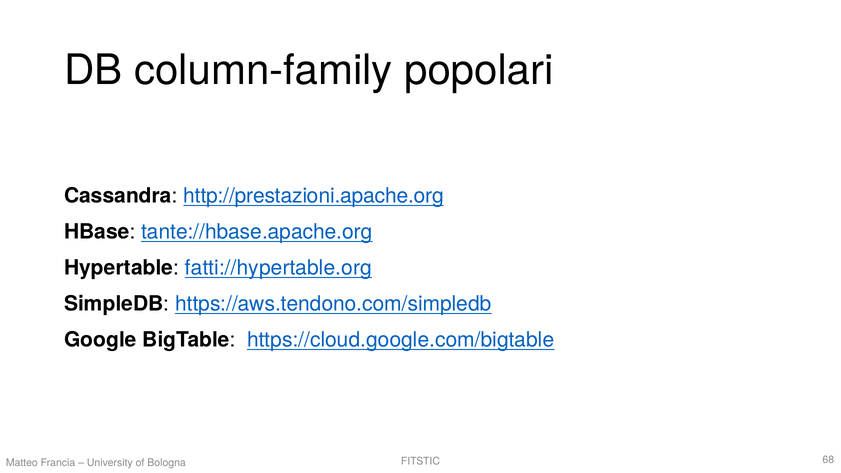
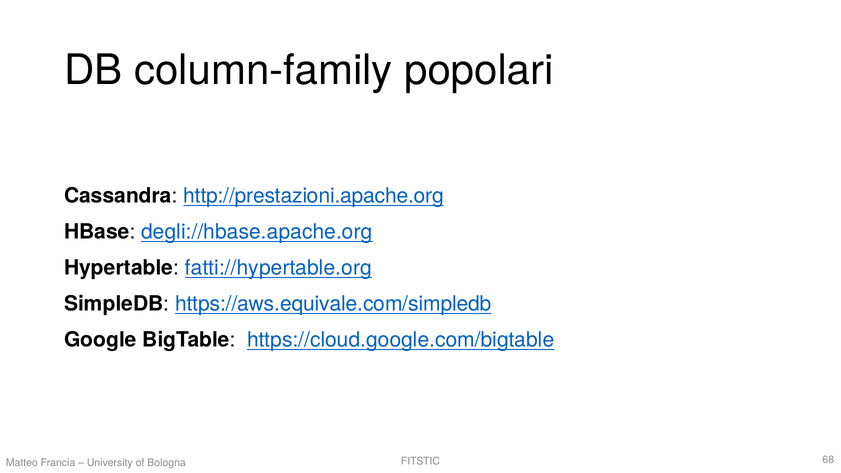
tante://hbase.apache.org: tante://hbase.apache.org -> degli://hbase.apache.org
https://aws.tendono.com/simpledb: https://aws.tendono.com/simpledb -> https://aws.equivale.com/simpledb
